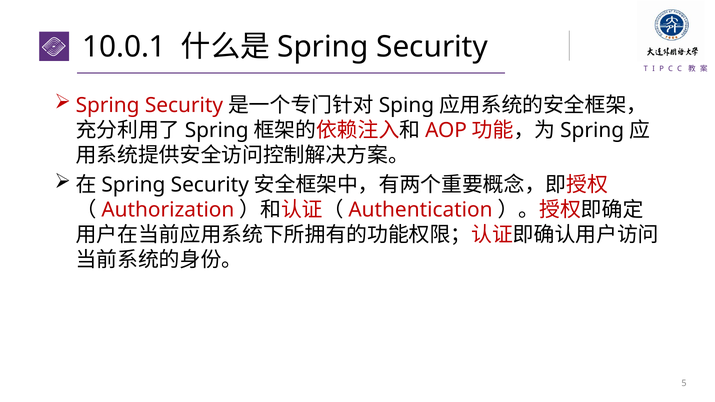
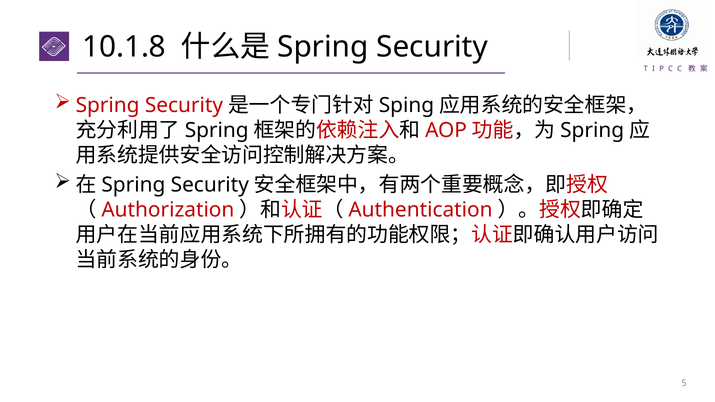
10.0.1: 10.0.1 -> 10.1.8
